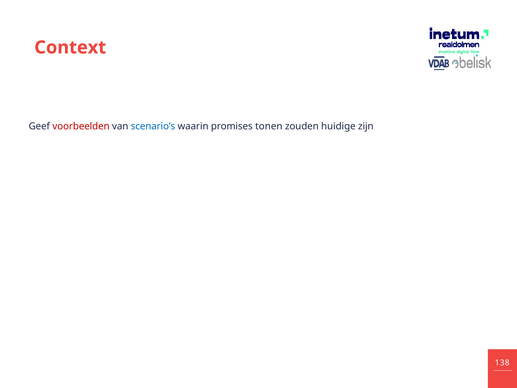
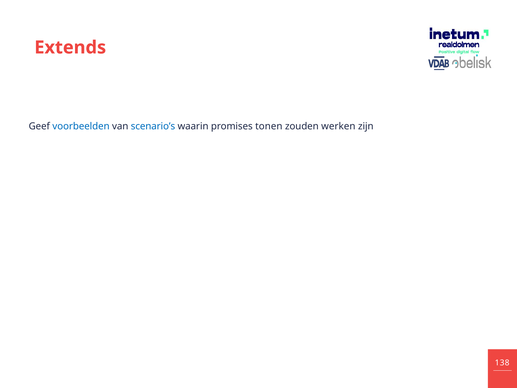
Context: Context -> Extends
voorbeelden colour: red -> blue
huidige: huidige -> werken
